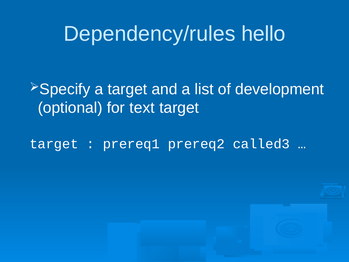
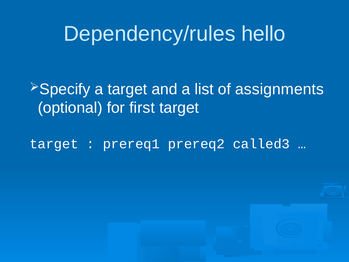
development: development -> assignments
text: text -> first
